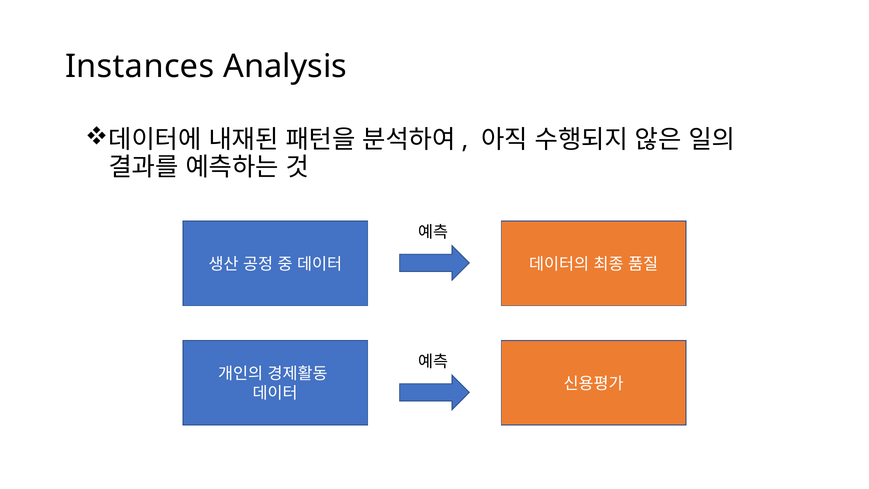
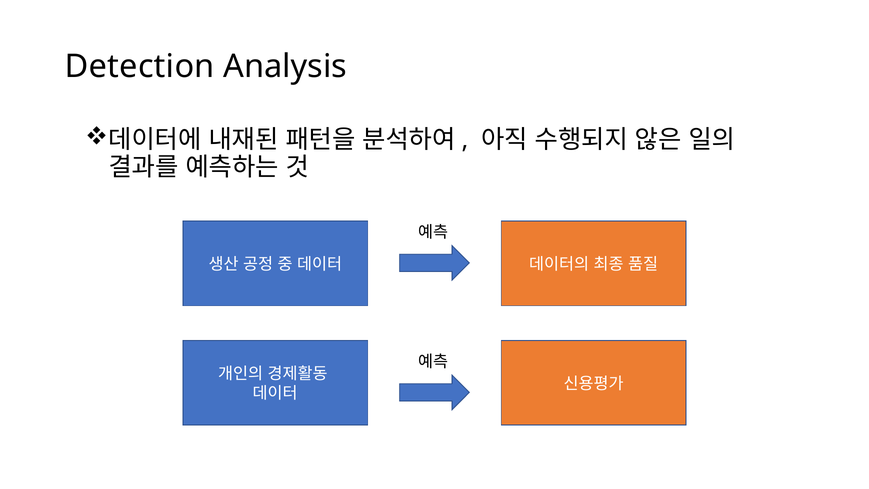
Instances: Instances -> Detection
